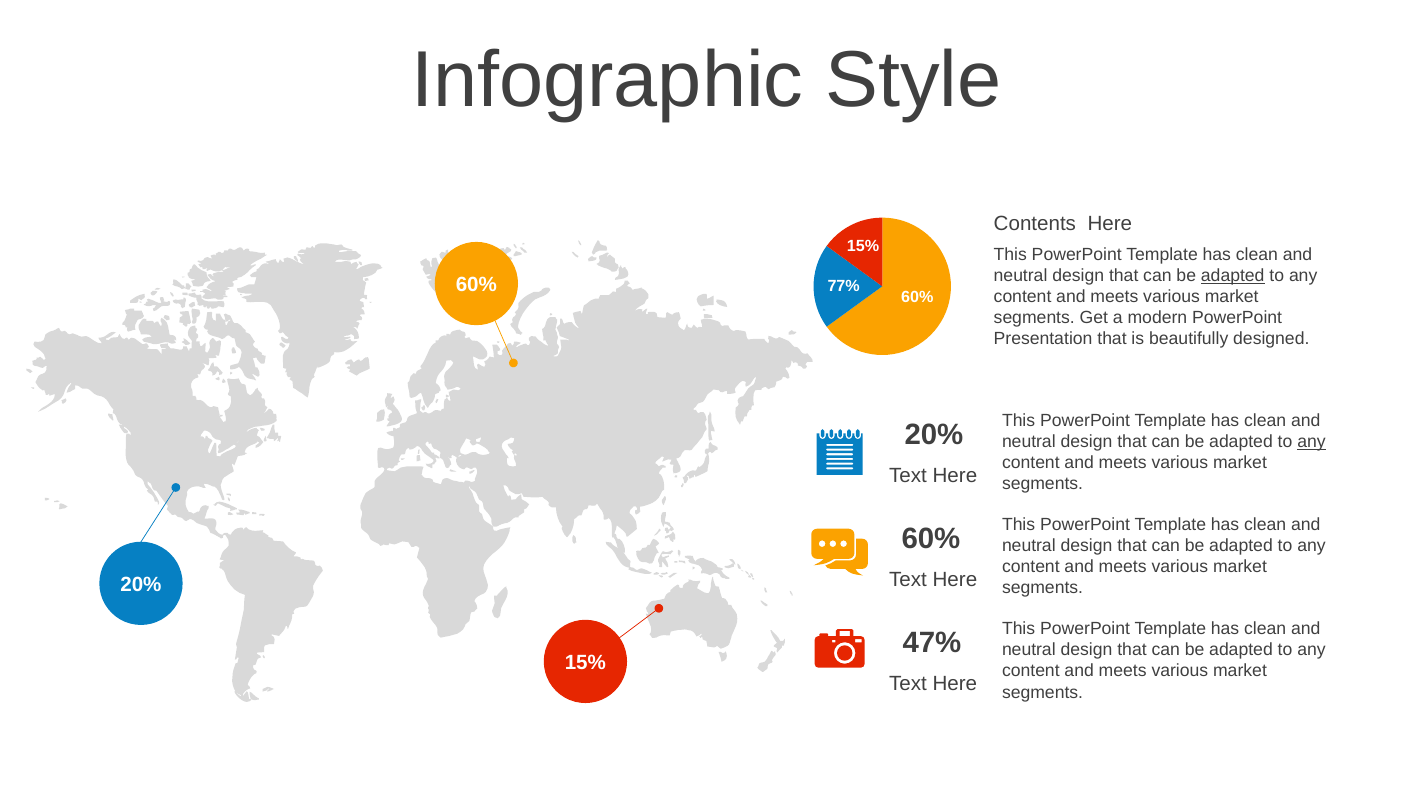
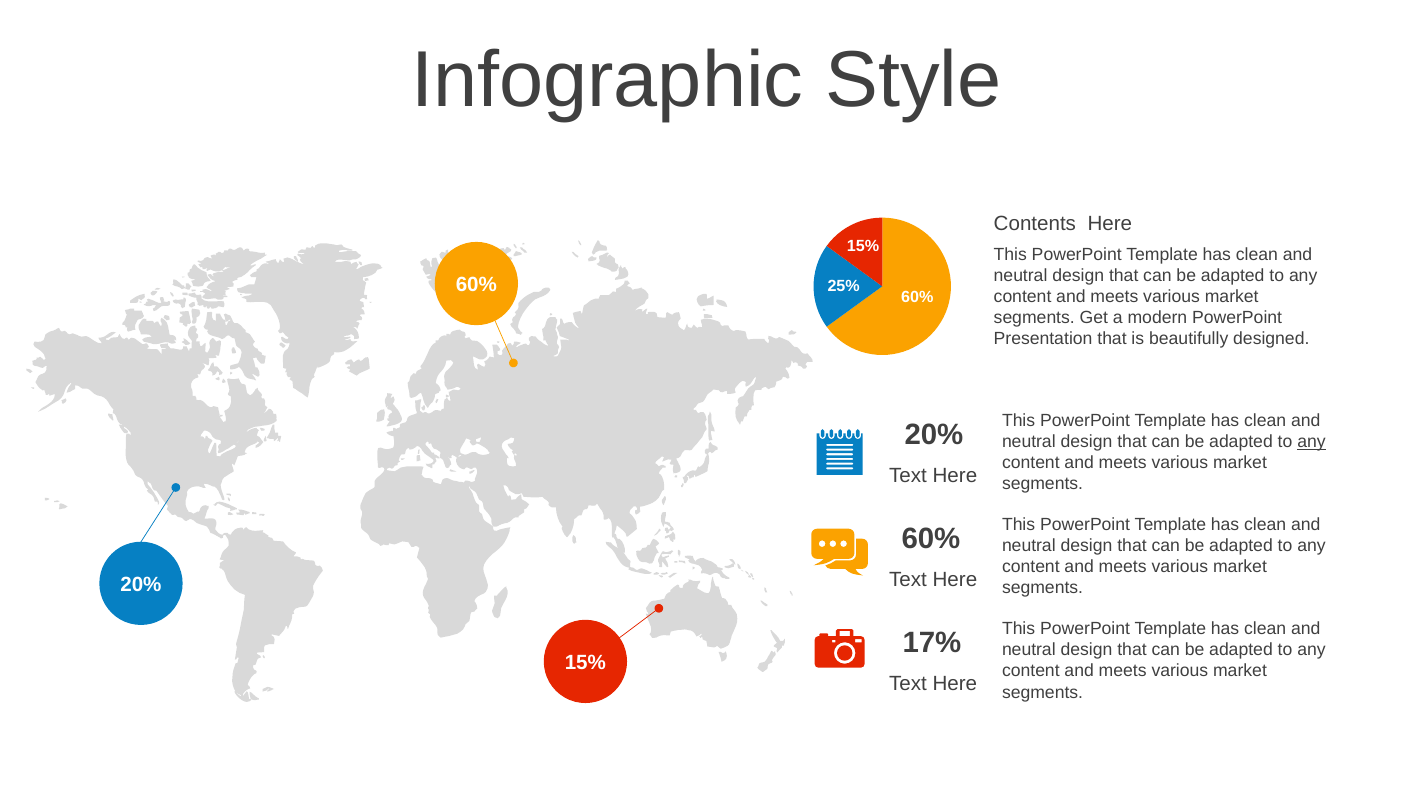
adapted at (1233, 276) underline: present -> none
77%: 77% -> 25%
47%: 47% -> 17%
